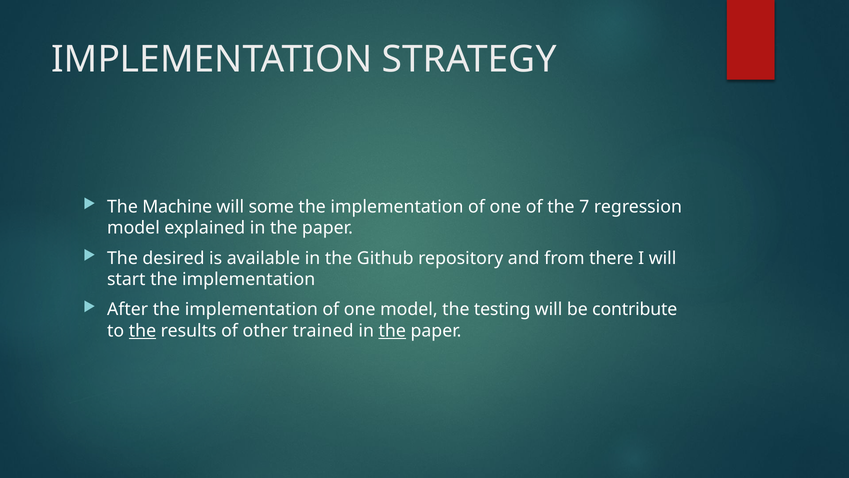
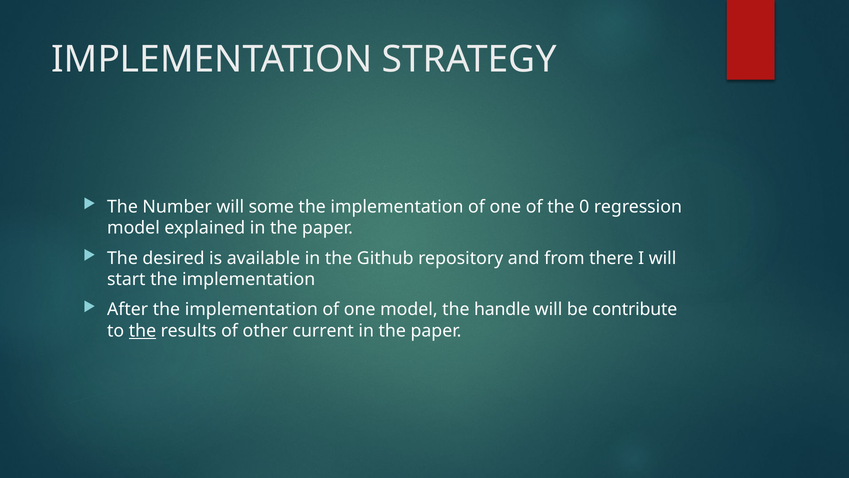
Machine: Machine -> Number
7: 7 -> 0
testing: testing -> handle
trained: trained -> current
the at (392, 331) underline: present -> none
